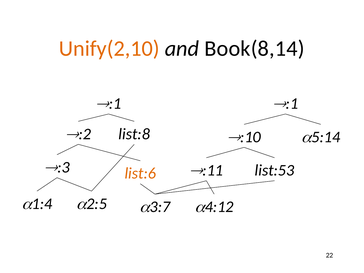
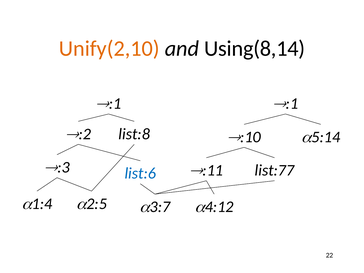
Book(8,14: Book(8,14 -> Using(8,14
list:53: list:53 -> list:77
list:6 colour: orange -> blue
